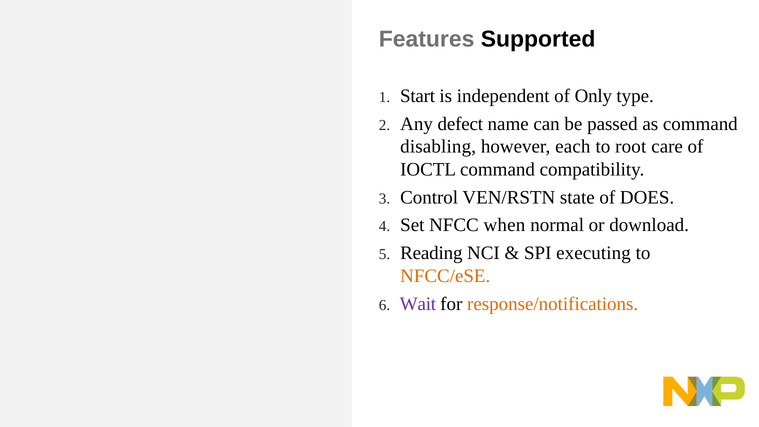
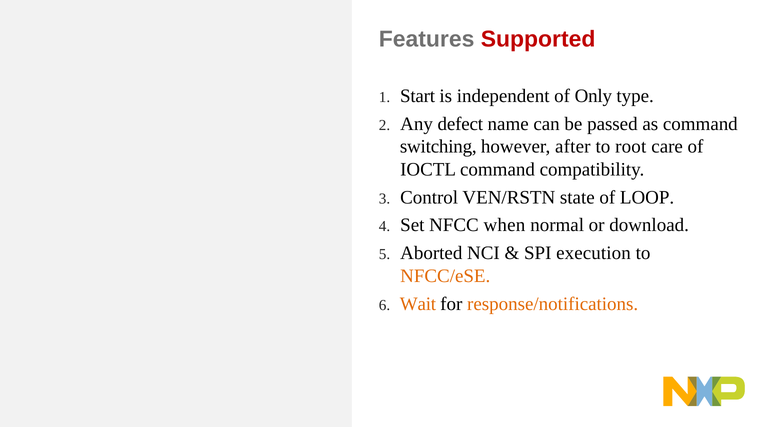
Supported colour: black -> red
disabling: disabling -> switching
each: each -> after
DOES: DOES -> LOOP
Reading: Reading -> Aborted
executing: executing -> execution
Wait colour: purple -> orange
